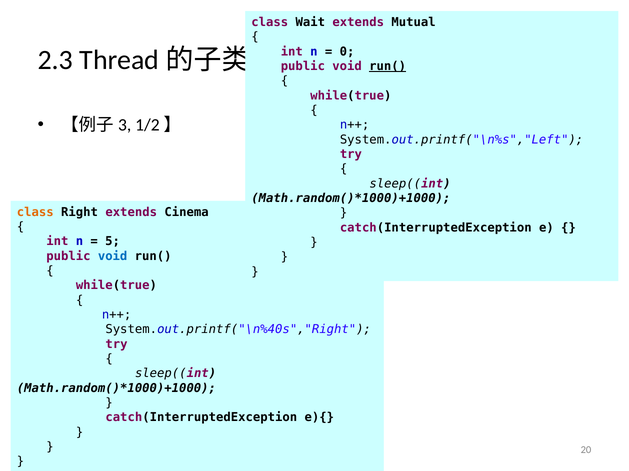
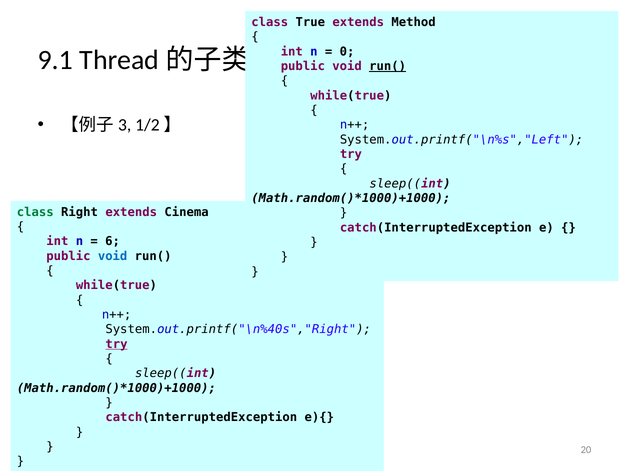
Wait: Wait -> True
Mutual: Mutual -> Method
2.3: 2.3 -> 9.1
class at (35, 212) colour: orange -> green
5: 5 -> 6
try at (116, 345) underline: none -> present
